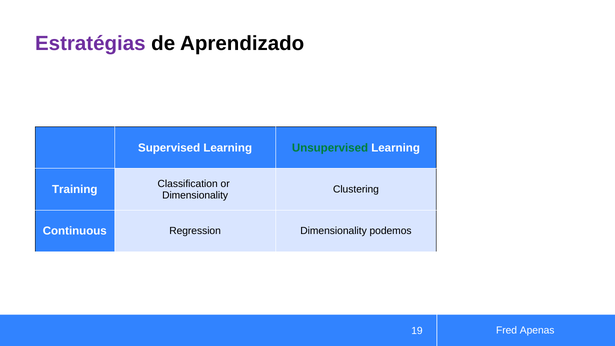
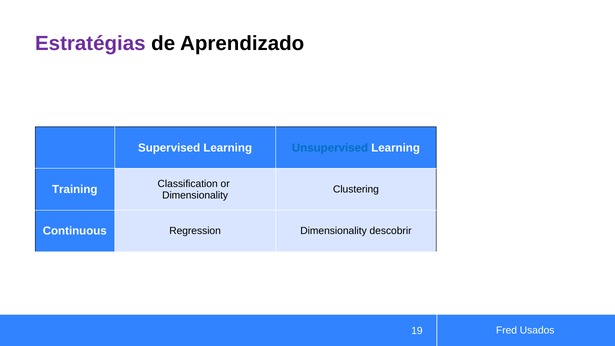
Unsupervised colour: green -> blue
podemos: podemos -> descobrir
Apenas: Apenas -> Usados
